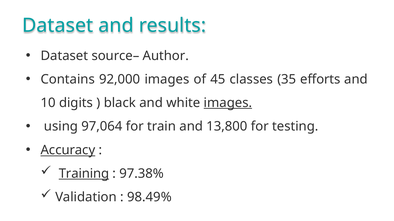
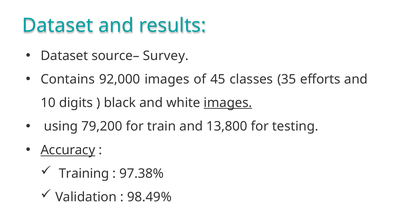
Author: Author -> Survey
97,064: 97,064 -> 79,200
Training underline: present -> none
